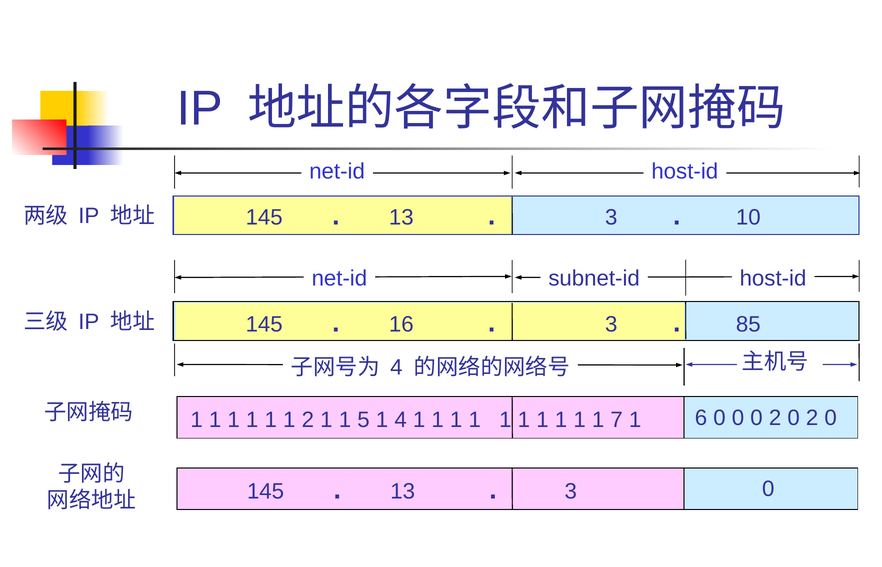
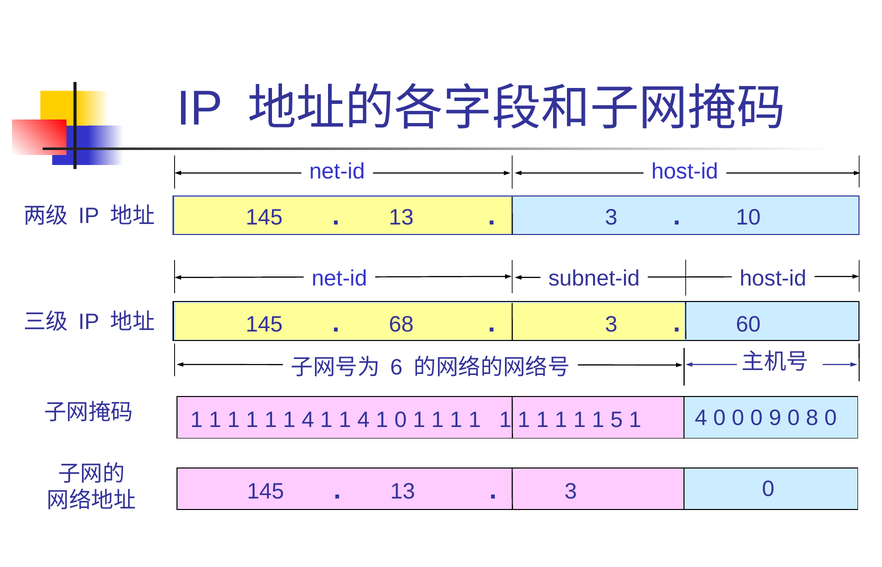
16: 16 -> 68
85: 85 -> 60
4 at (396, 367): 4 -> 6
1 1 1 2: 2 -> 4
5 at (363, 420): 5 -> 4
1 4: 4 -> 0
7: 7 -> 5
6 at (701, 418): 6 -> 4
0 0 2: 2 -> 9
2 at (812, 418): 2 -> 8
